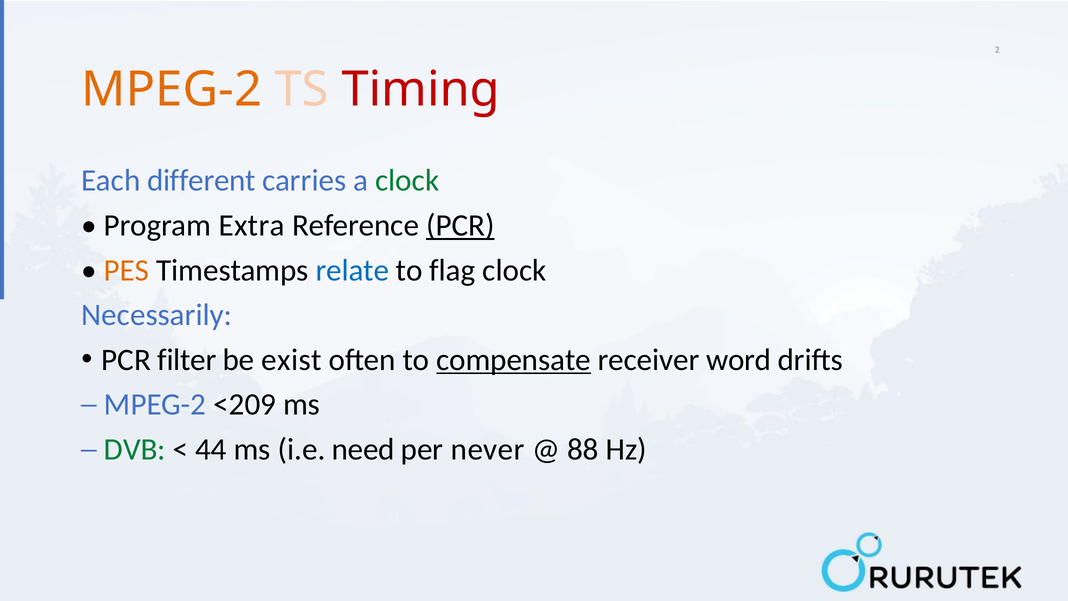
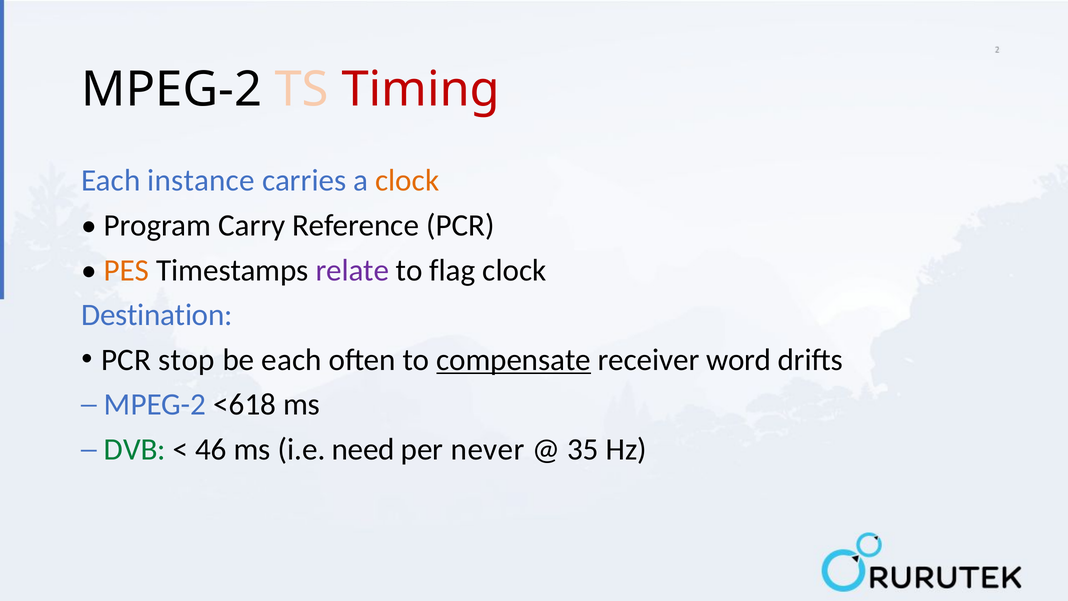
MPEG-2 at (172, 90) colour: orange -> black
different: different -> instance
clock at (407, 181) colour: green -> orange
Extra: Extra -> Carry
PCR at (460, 225) underline: present -> none
relate colour: blue -> purple
Necessarily: Necessarily -> Destination
filter: filter -> stop
be exist: exist -> each
<209: <209 -> <618
44: 44 -> 46
88: 88 -> 35
